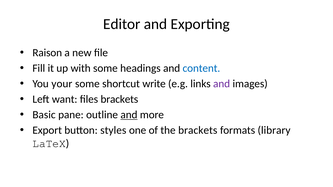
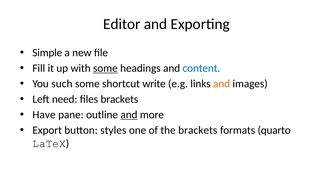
Raison: Raison -> Simple
some at (105, 68) underline: none -> present
your: your -> such
and at (222, 84) colour: purple -> orange
want: want -> need
Basic: Basic -> Have
library: library -> quarto
